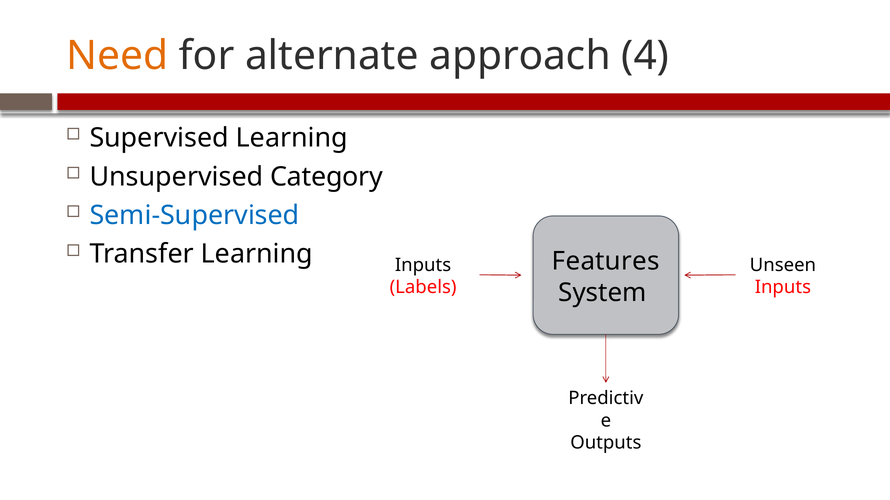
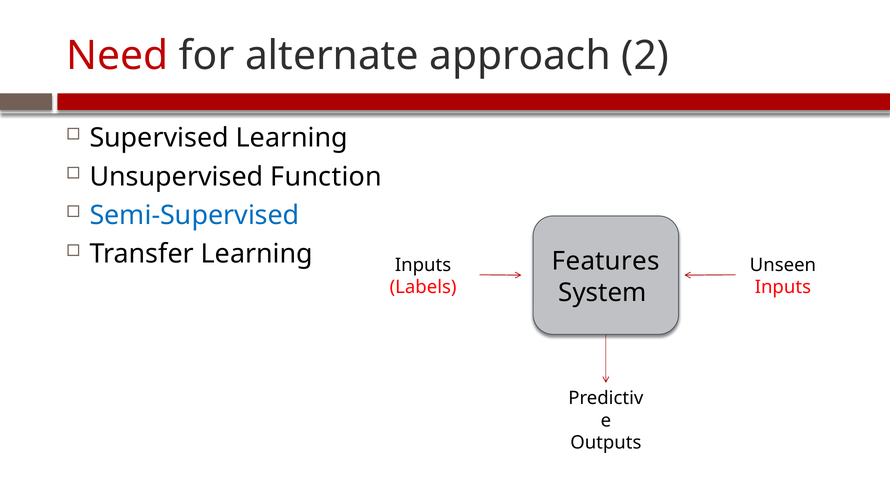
Need colour: orange -> red
4: 4 -> 2
Category: Category -> Function
